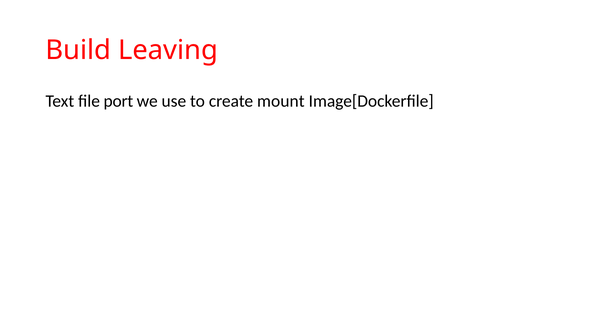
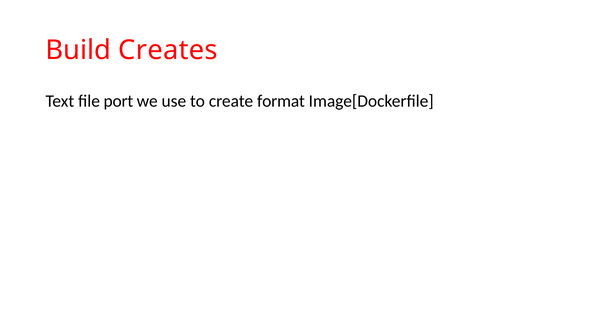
Leaving: Leaving -> Creates
mount: mount -> format
